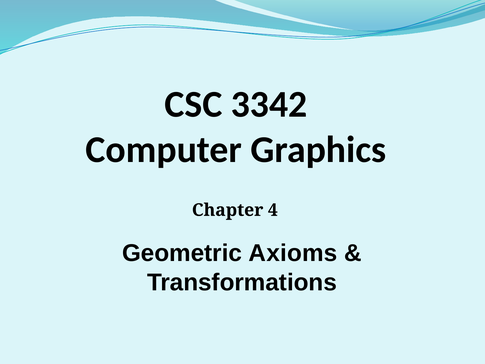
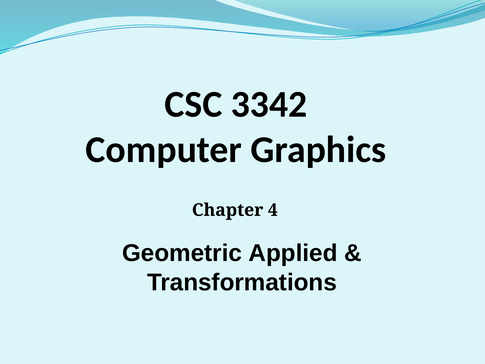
Axioms: Axioms -> Applied
